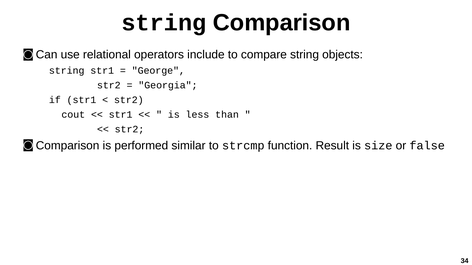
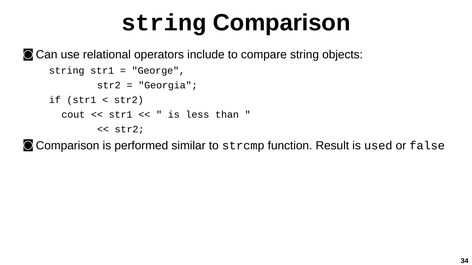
size: size -> used
